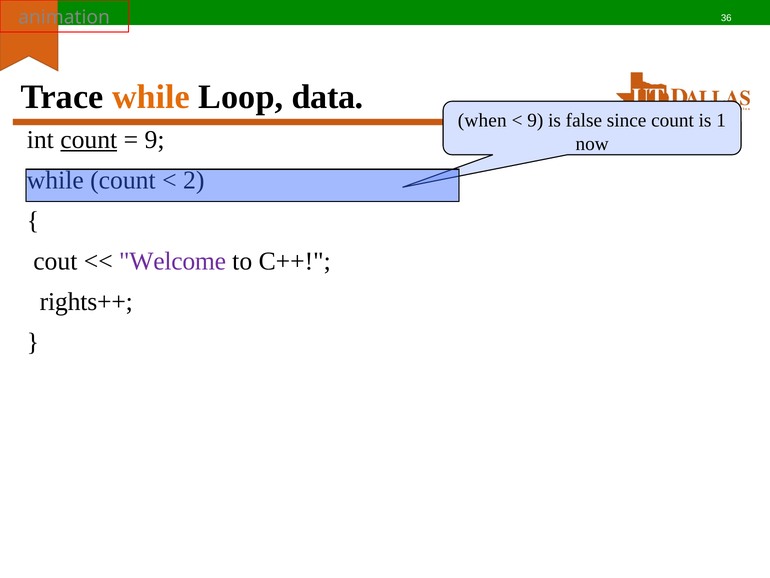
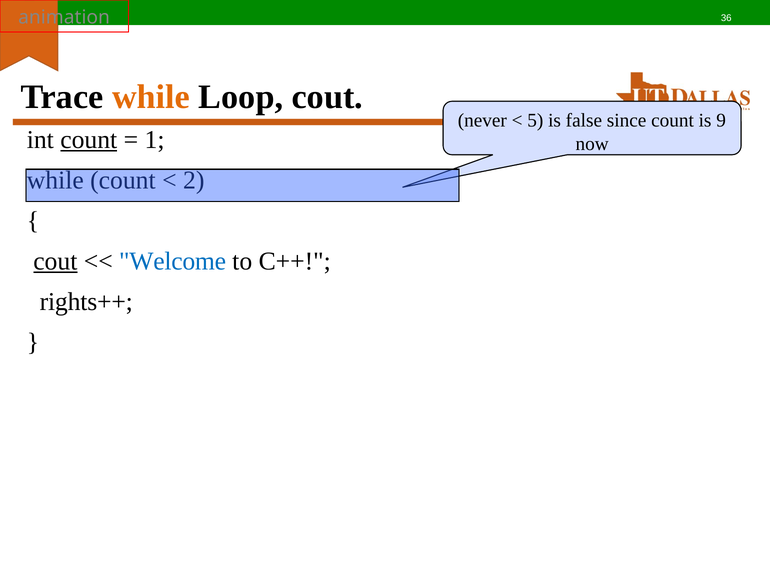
Loop data: data -> cout
when: when -> never
9 at (535, 120): 9 -> 5
1: 1 -> 9
9 at (155, 139): 9 -> 1
cout at (55, 261) underline: none -> present
Welcome colour: purple -> blue
